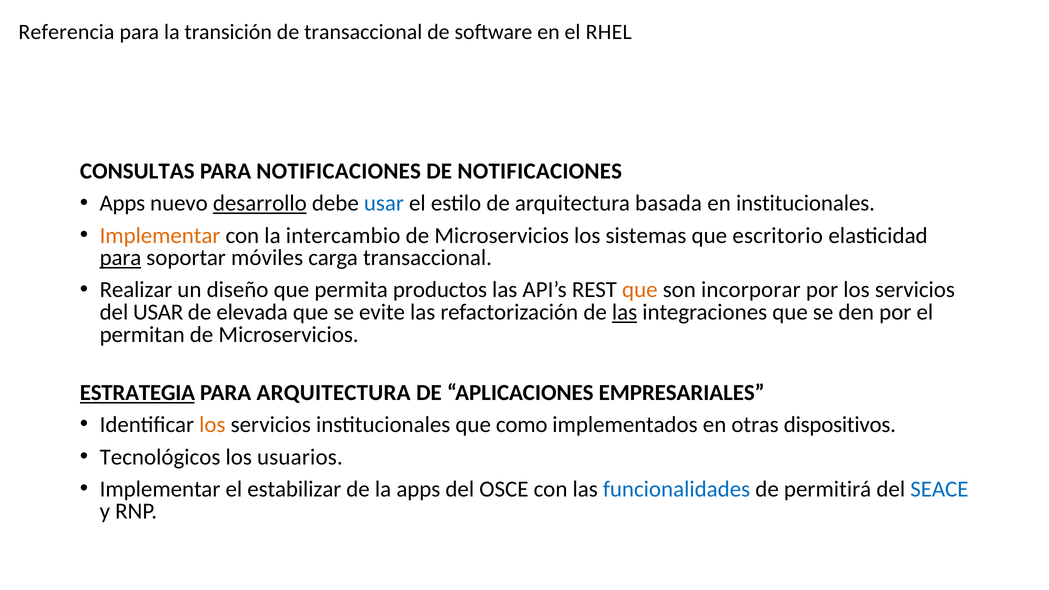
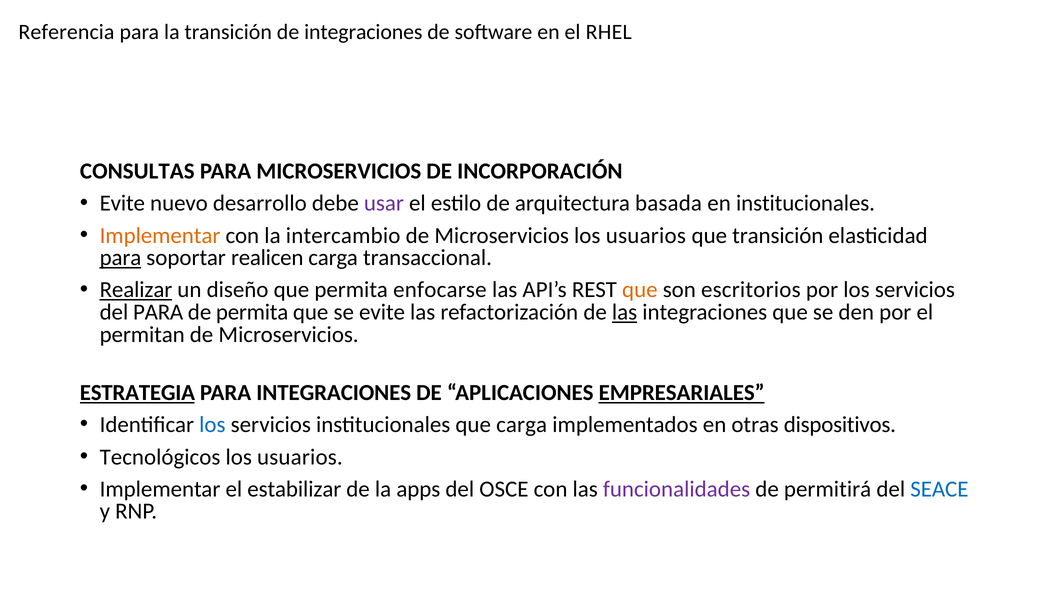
de transaccional: transaccional -> integraciones
PARA NOTIFICACIONES: NOTIFICACIONES -> MICROSERVICIOS
DE NOTIFICACIONES: NOTIFICACIONES -> INCORPORACIÓN
Apps at (122, 203): Apps -> Evite
desarrollo underline: present -> none
usar at (384, 203) colour: blue -> purple
Microservicios los sistemas: sistemas -> usuarios
que escritorio: escritorio -> transición
móviles: móviles -> realicen
Realizar underline: none -> present
productos: productos -> enfocarse
incorporar: incorporar -> escritorios
del USAR: USAR -> PARA
de elevada: elevada -> permita
PARA ARQUITECTURA: ARQUITECTURA -> INTEGRACIONES
EMPRESARIALES underline: none -> present
los at (212, 425) colour: orange -> blue
que como: como -> carga
funcionalidades colour: blue -> purple
